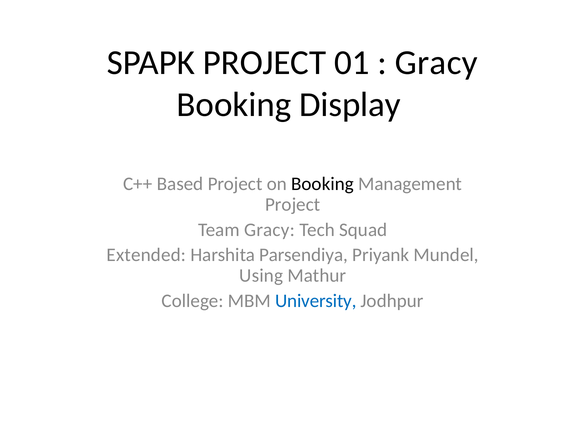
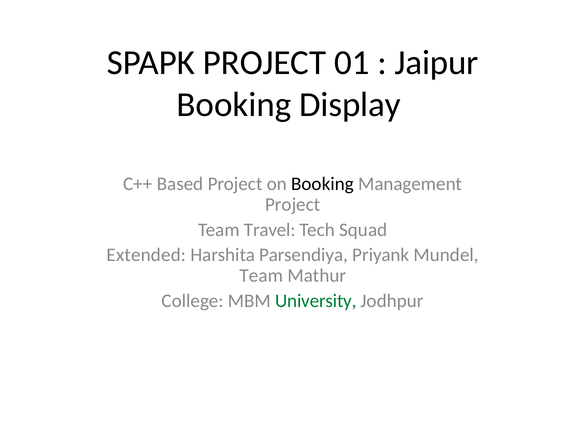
Gracy at (436, 63): Gracy -> Jaipur
Team Gracy: Gracy -> Travel
Using at (261, 275): Using -> Team
University colour: blue -> green
